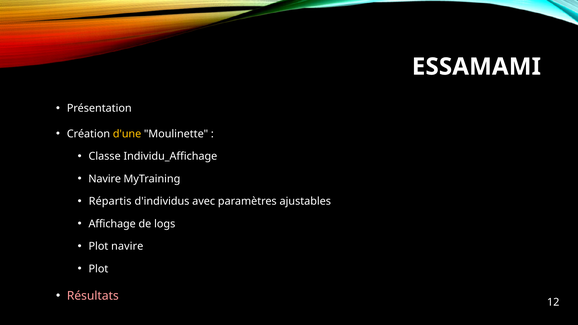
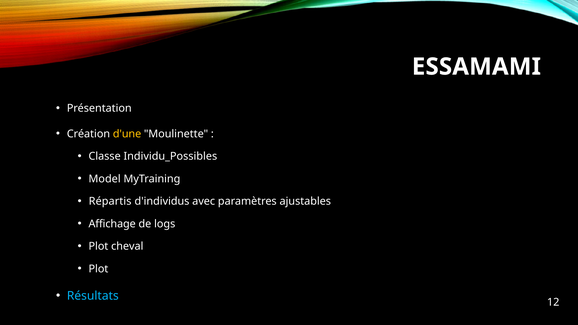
Individu_Affichage: Individu_Affichage -> Individu_Possibles
Navire at (105, 179): Navire -> Model
Plot navire: navire -> cheval
Résultats colour: pink -> light blue
